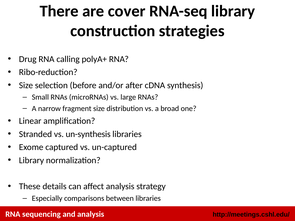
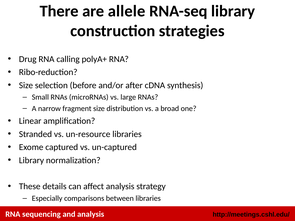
cover: cover -> allele
un-synthesis: un-synthesis -> un-resource
